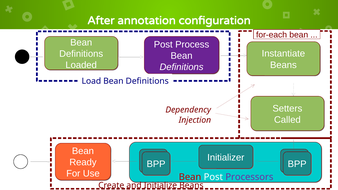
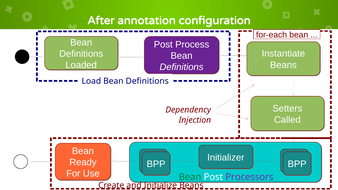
Bean at (190, 177) colour: red -> green
